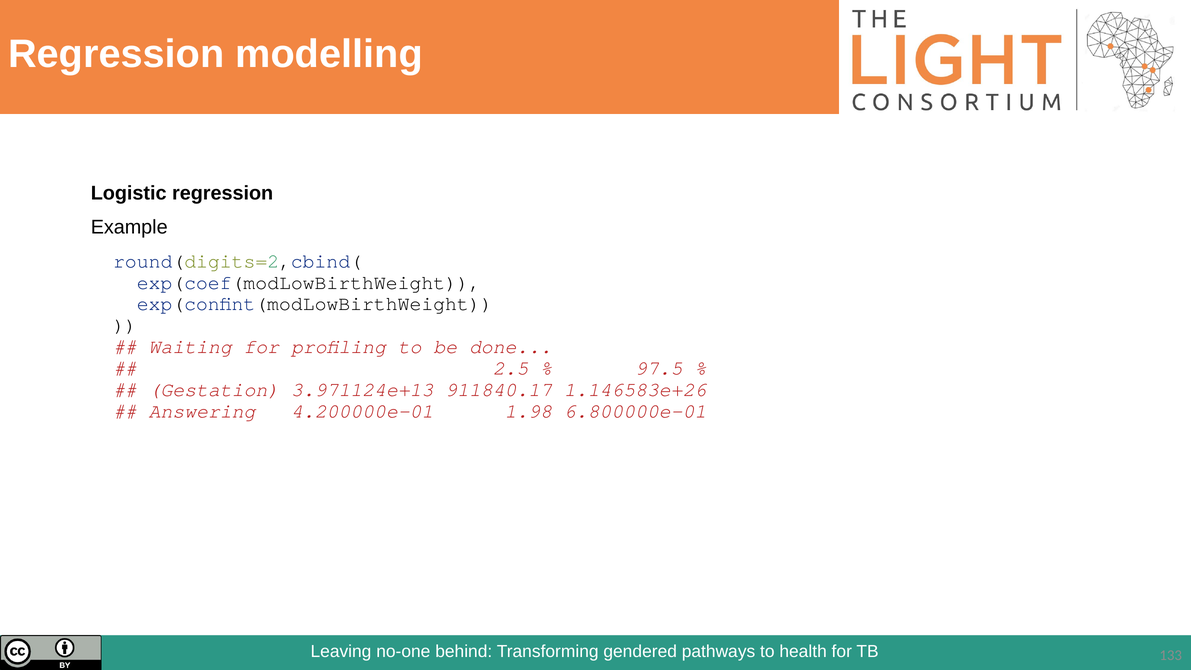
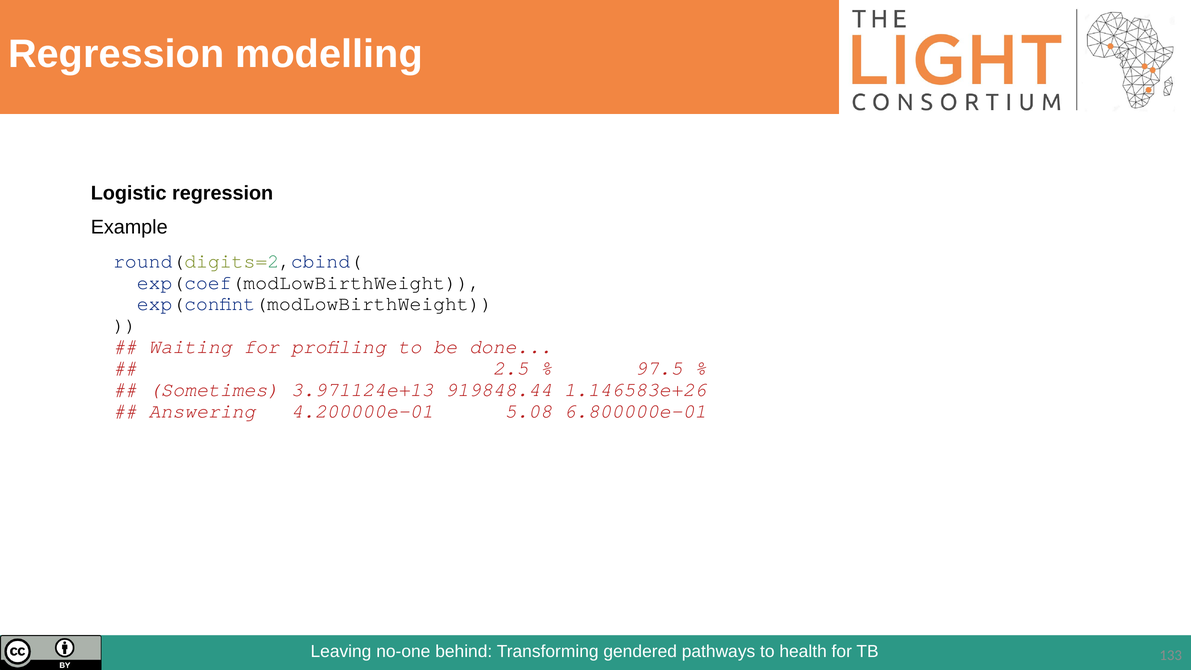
Gestation: Gestation -> Sometimes
911840.17: 911840.17 -> 919848.44
1.98: 1.98 -> 5.08
